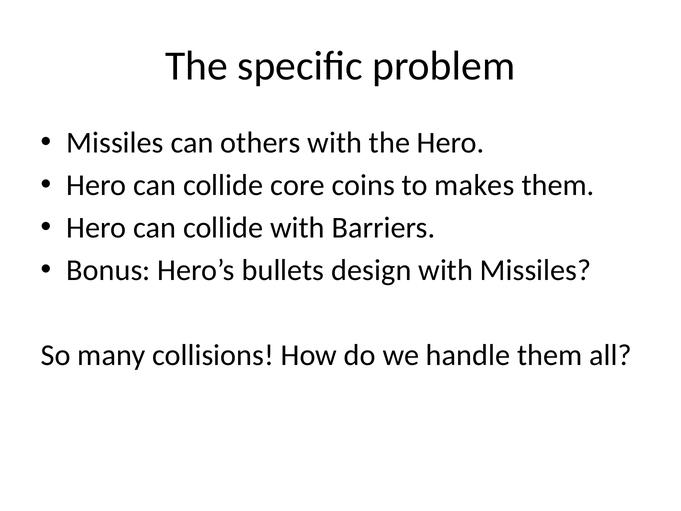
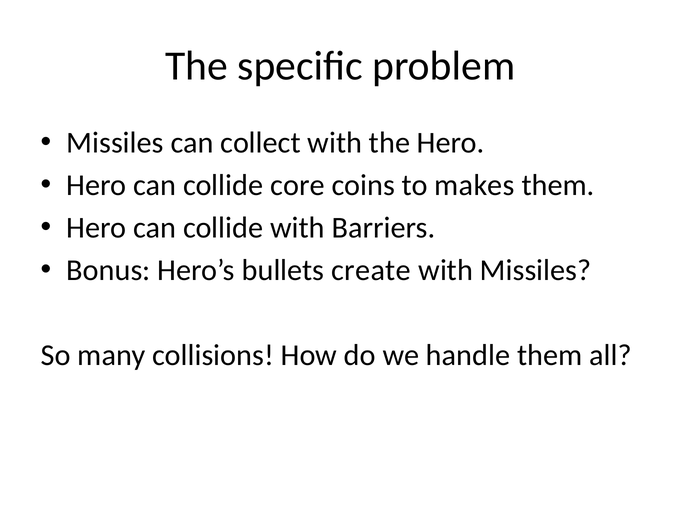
others: others -> collect
design: design -> create
